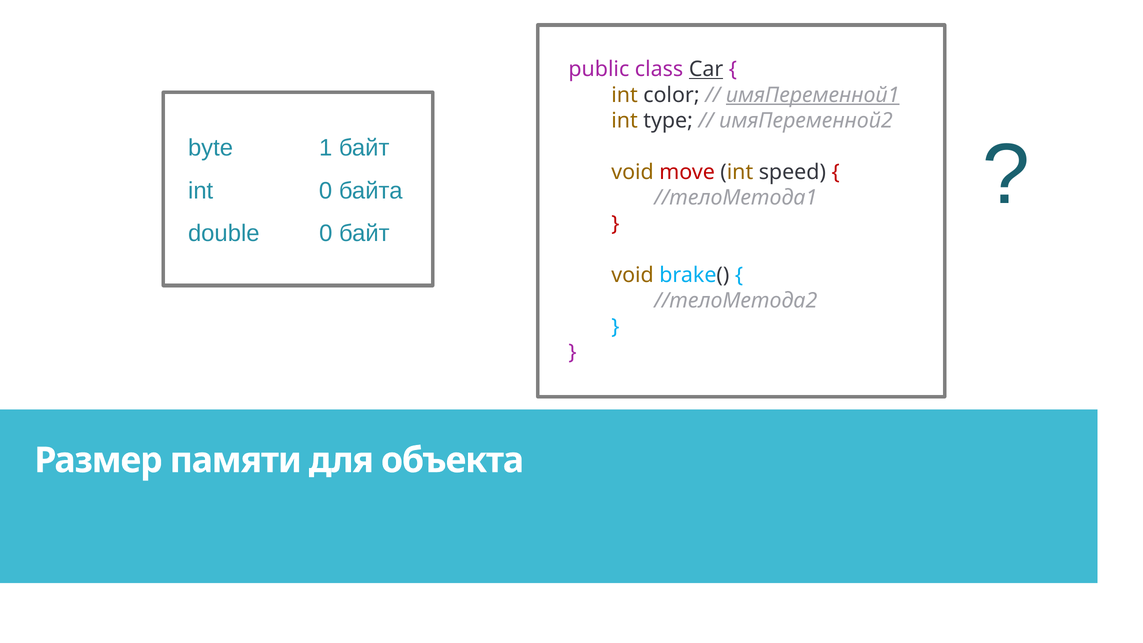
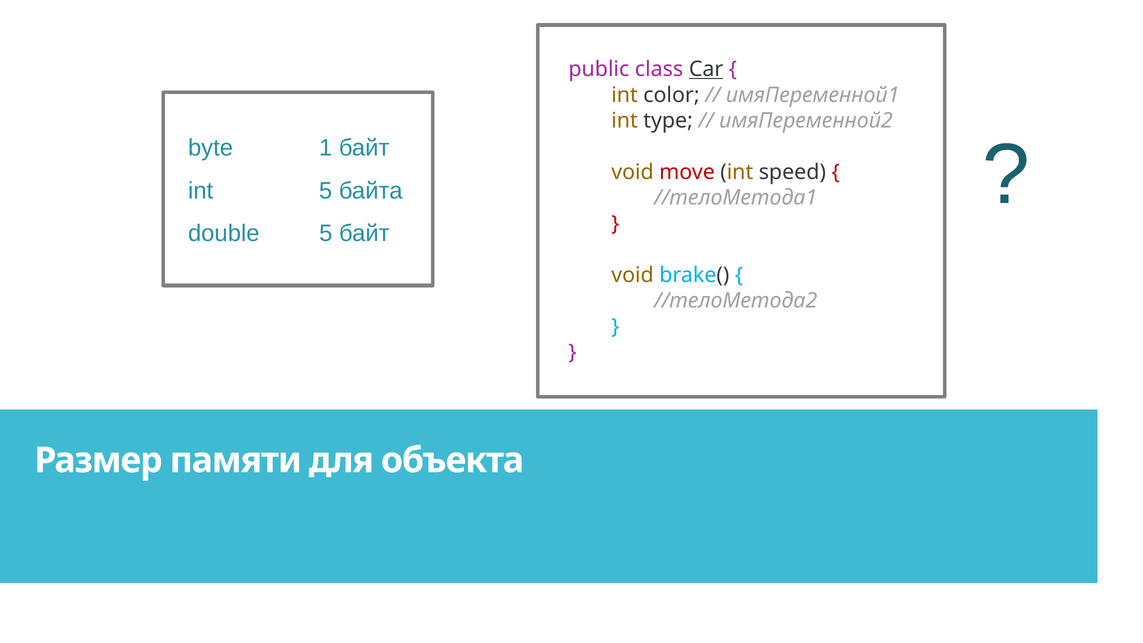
имяПеременной1 underline: present -> none
int 0: 0 -> 5
double 0: 0 -> 5
